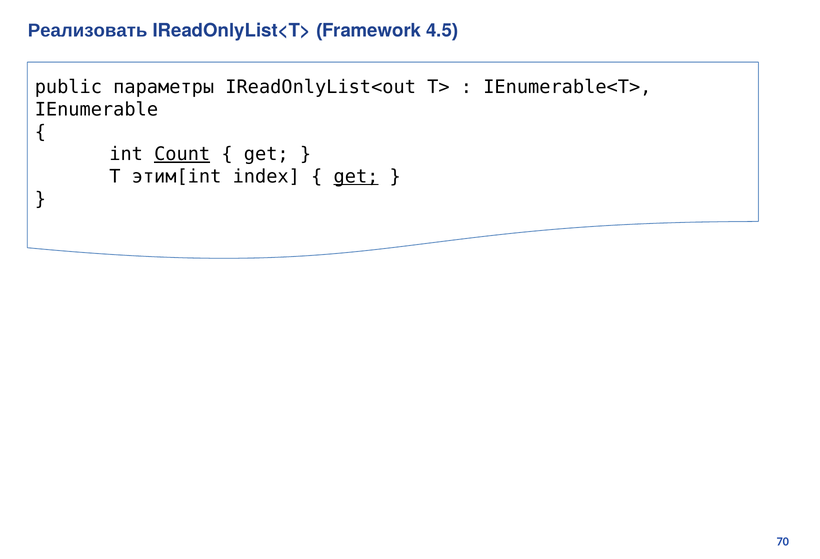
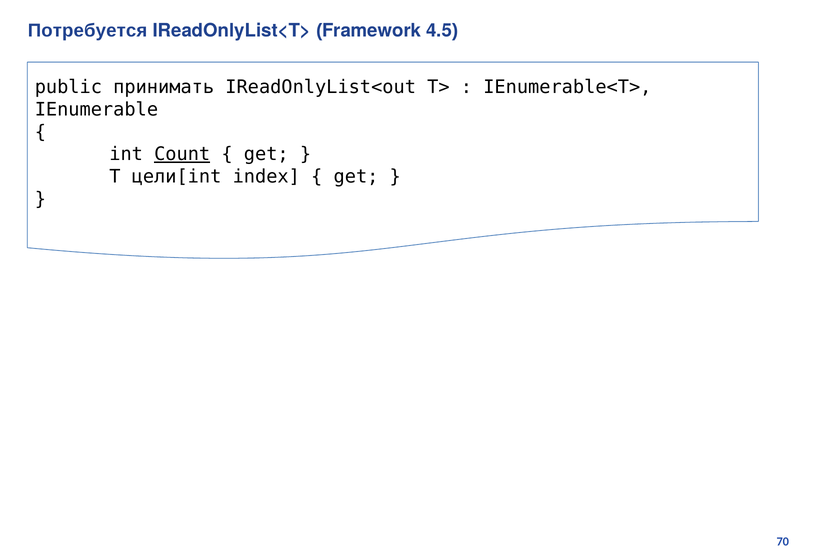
Реализовать: Реализовать -> Потребуется
параметры: параметры -> принимать
этим[int: этим[int -> цели[int
get at (356, 177) underline: present -> none
